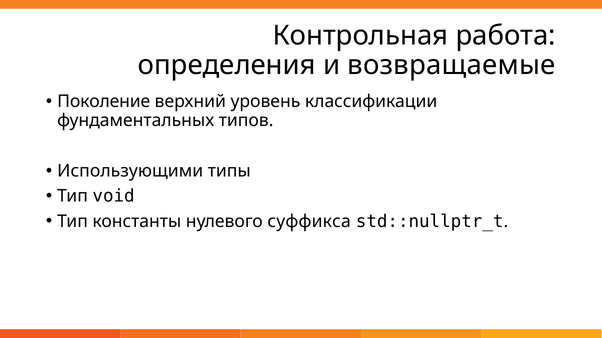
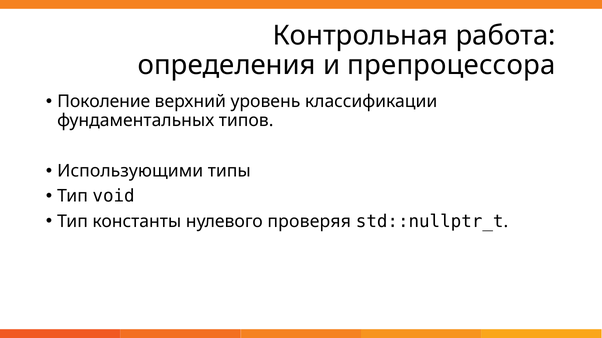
возвращаемые: возвращаемые -> препроцессора
суффикса: суффикса -> проверяя
